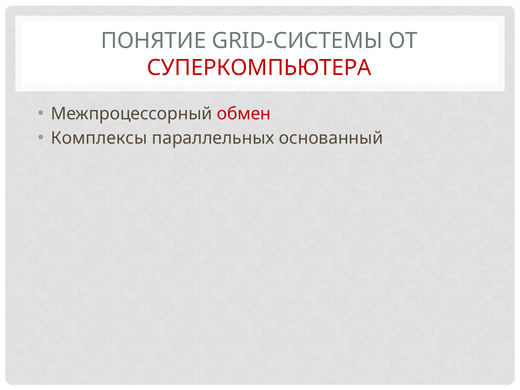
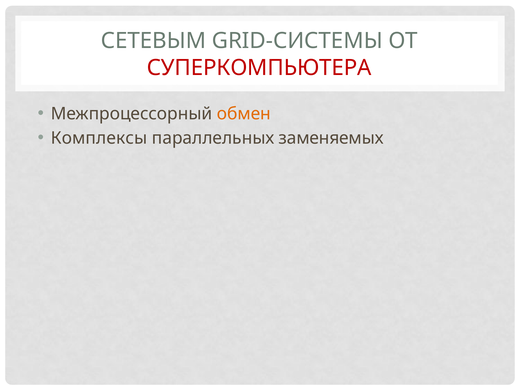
ПОНЯТИЕ: ПОНЯТИЕ -> СЕТЕВЫМ
обмен colour: red -> orange
основанный: основанный -> заменяемых
